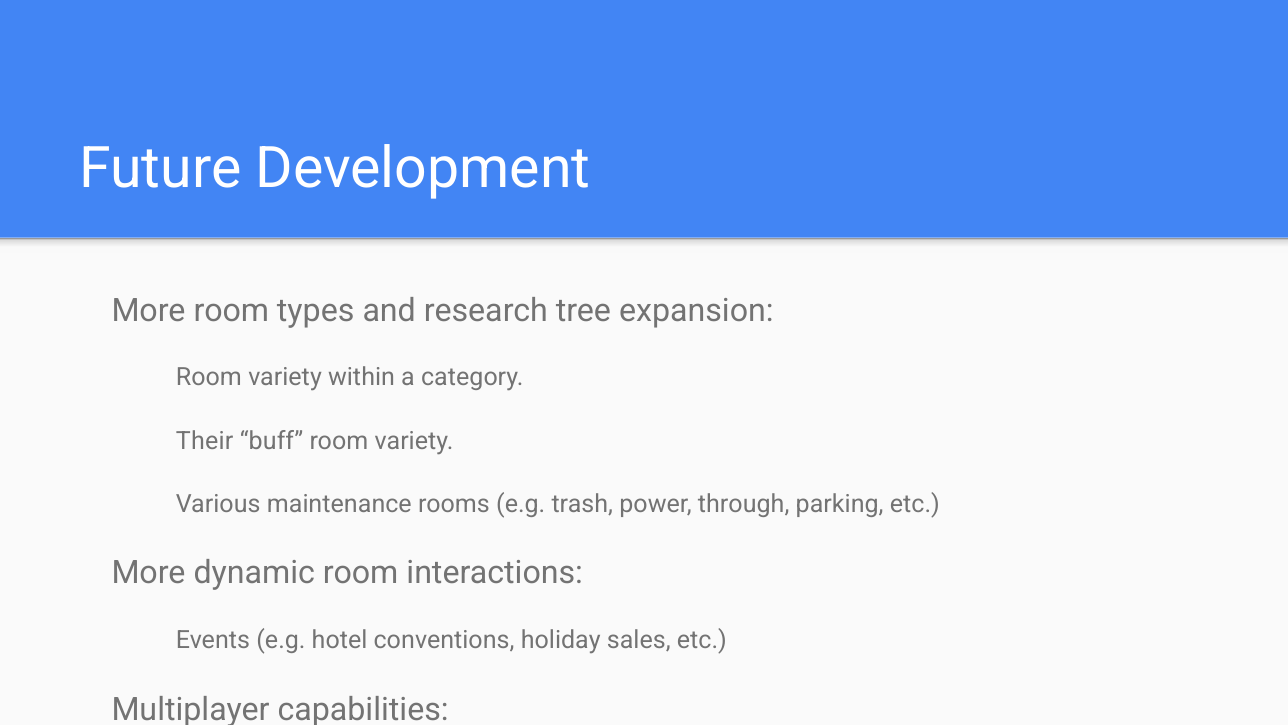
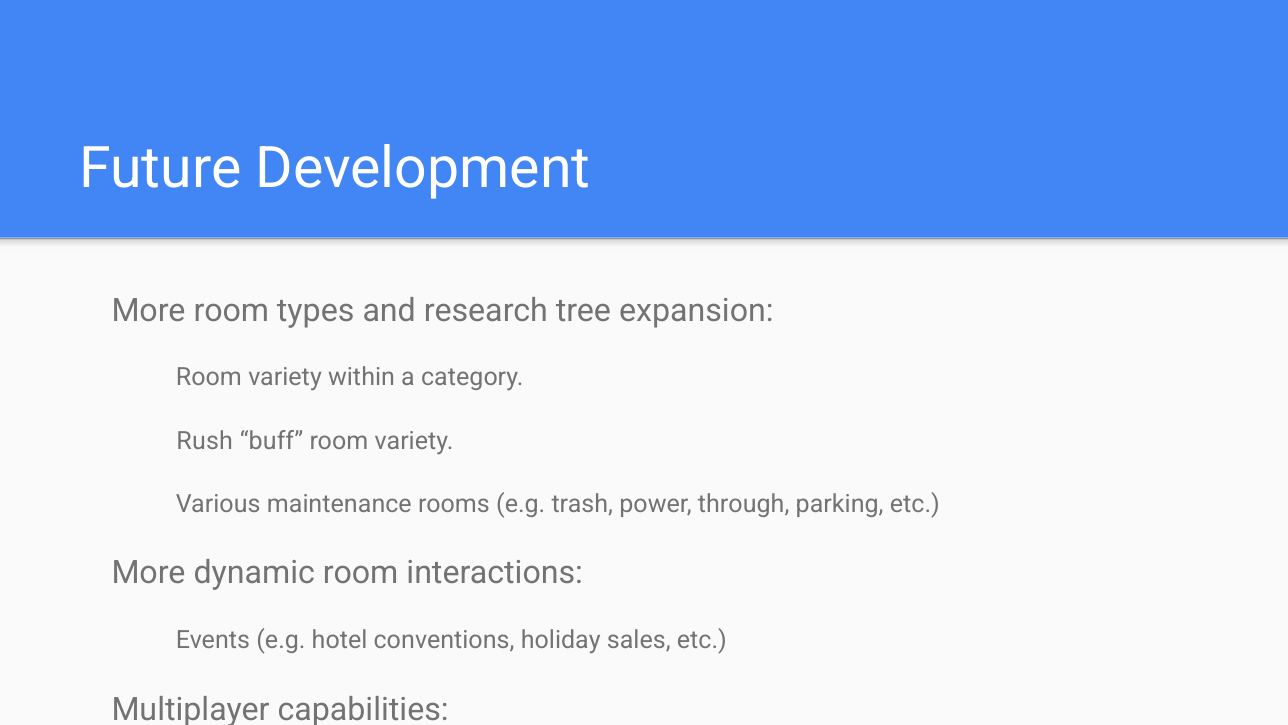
Their: Their -> Rush
